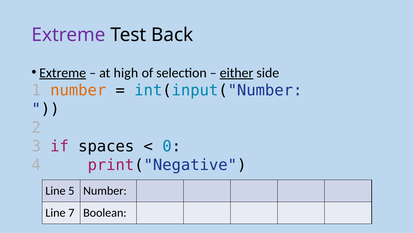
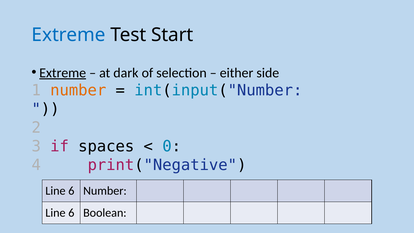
Extreme at (69, 35) colour: purple -> blue
Back: Back -> Start
high: high -> dark
either underline: present -> none
5 at (71, 191): 5 -> 6
7 at (71, 213): 7 -> 6
